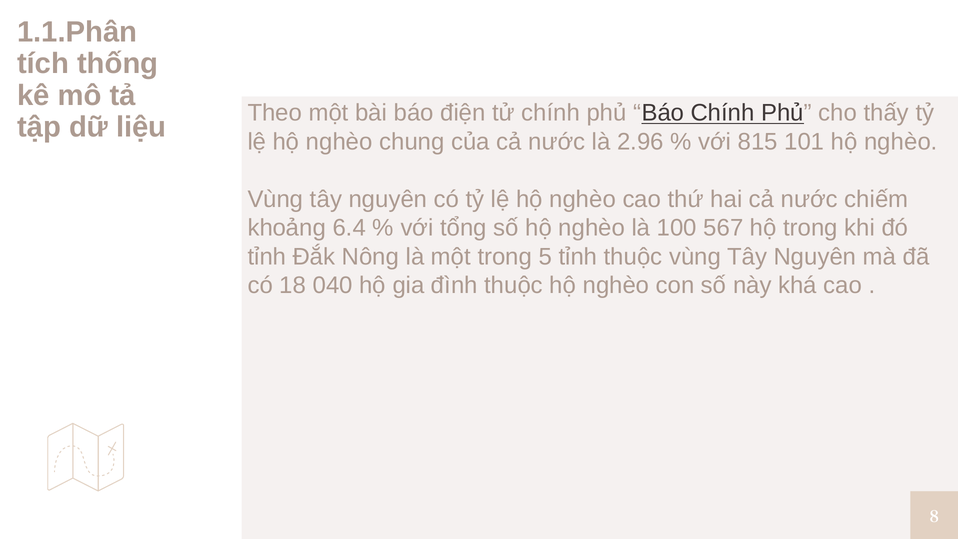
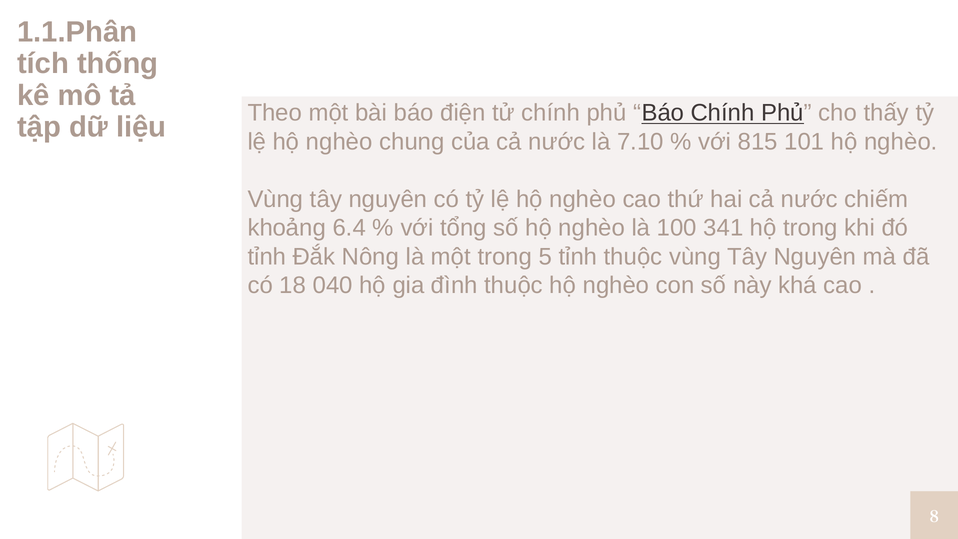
2.96: 2.96 -> 7.10
567: 567 -> 341
